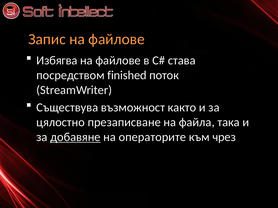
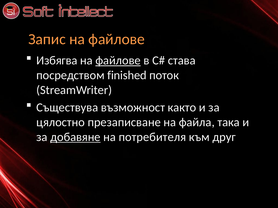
файлове at (118, 61) underline: none -> present
операторите: операторите -> потребителя
чрез: чрез -> друг
